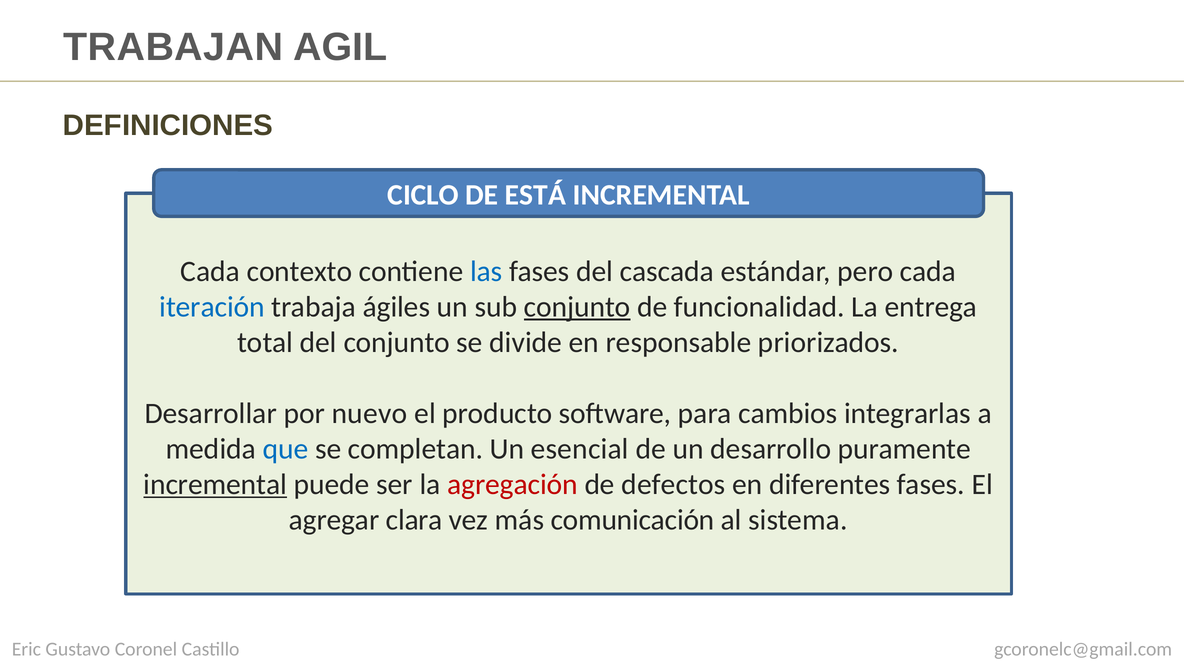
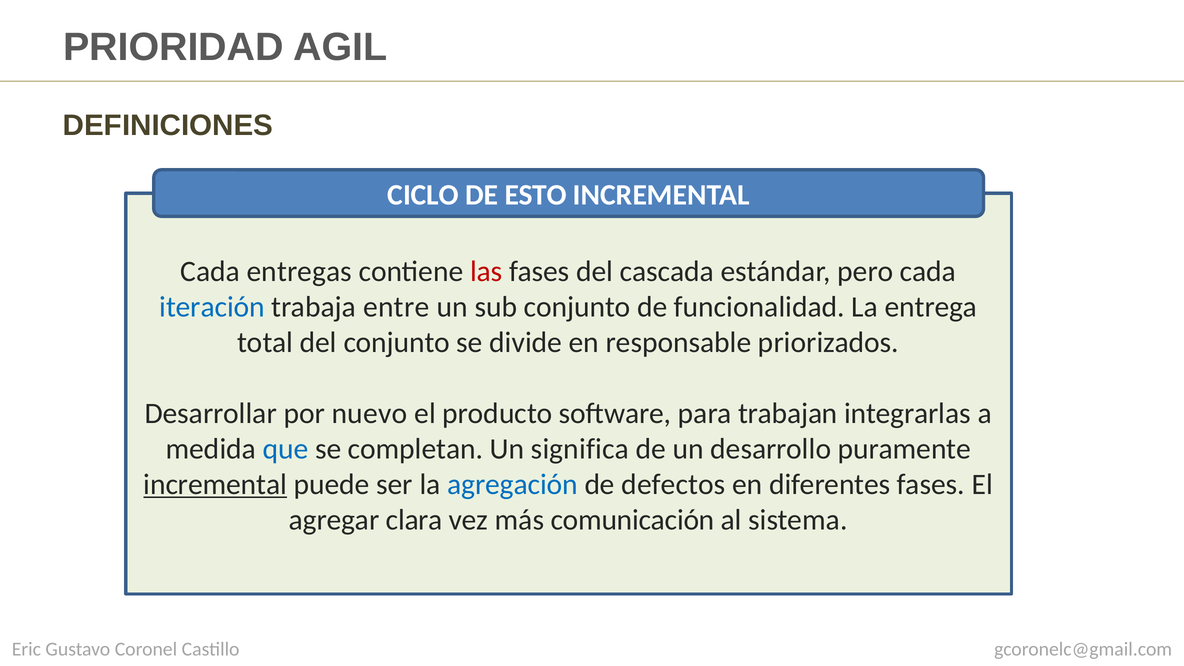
TRABAJAN: TRABAJAN -> PRIORIDAD
ESTÁ: ESTÁ -> ESTO
contexto: contexto -> entregas
las colour: blue -> red
ágiles: ágiles -> entre
conjunto at (577, 307) underline: present -> none
cambios: cambios -> trabajan
esencial: esencial -> significa
agregación colour: red -> blue
